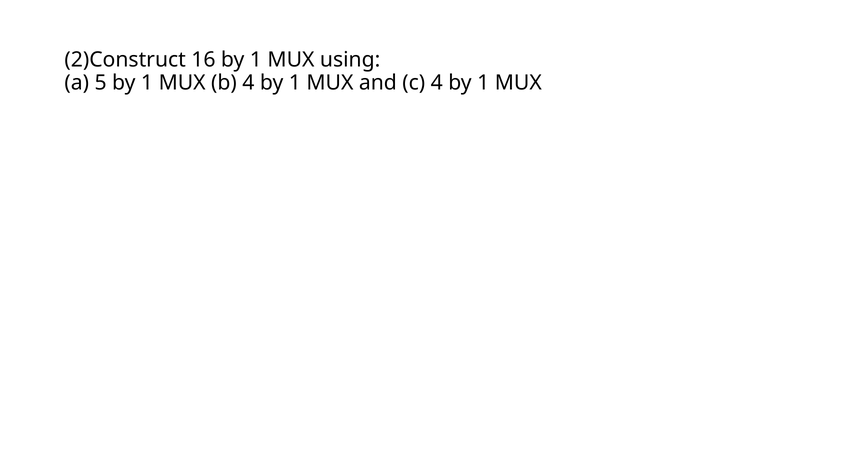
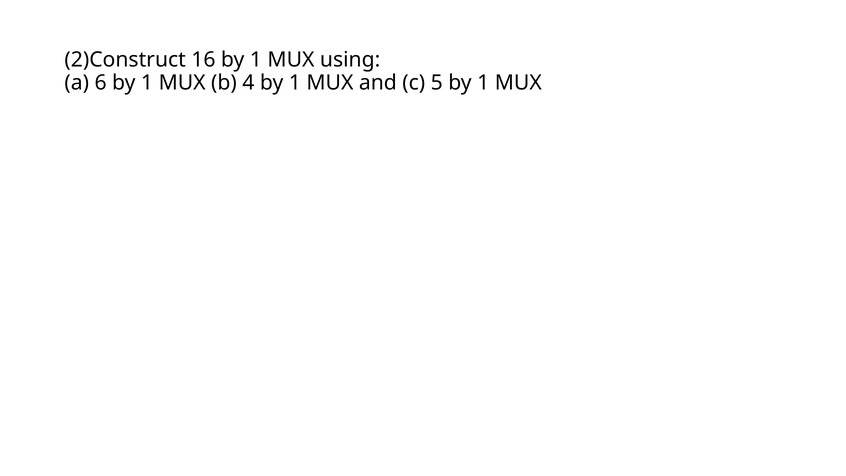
5: 5 -> 6
c 4: 4 -> 5
